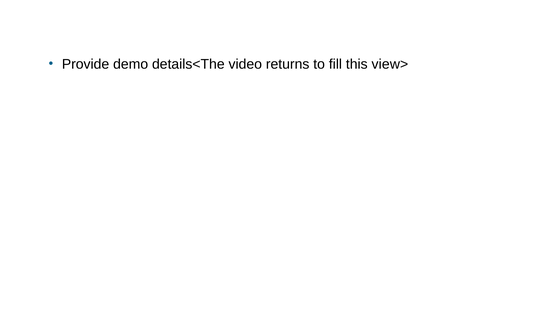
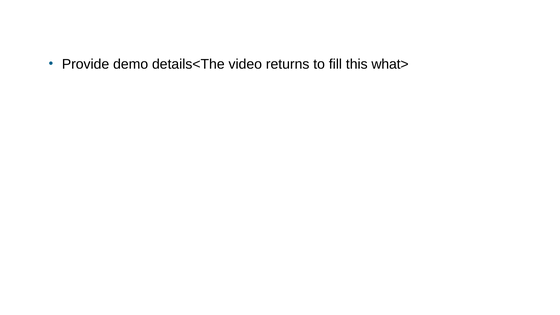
view>: view> -> what>
